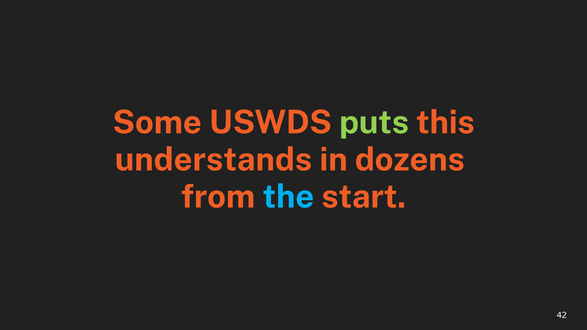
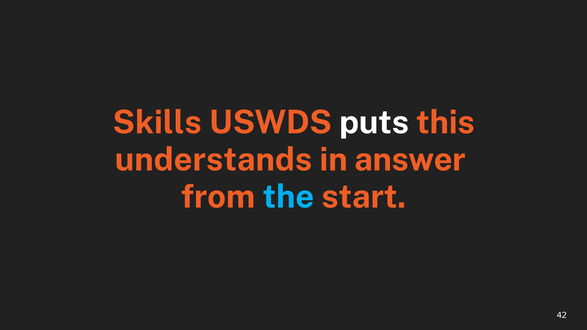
Some: Some -> Skills
puts colour: light green -> white
dozens: dozens -> answer
